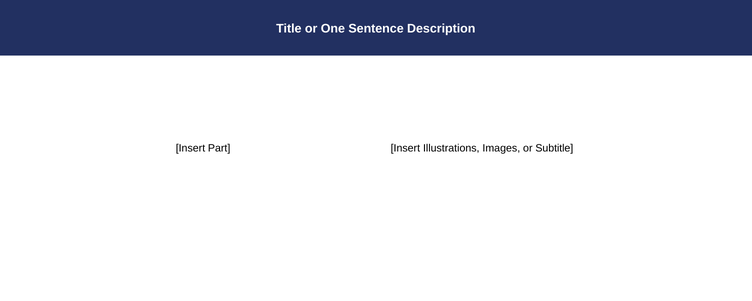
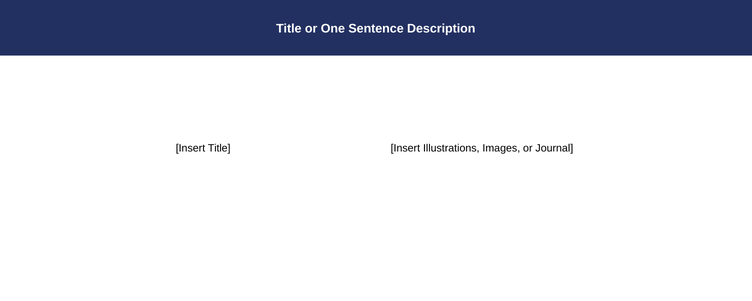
Insert Part: Part -> Title
Subtitle: Subtitle -> Journal
